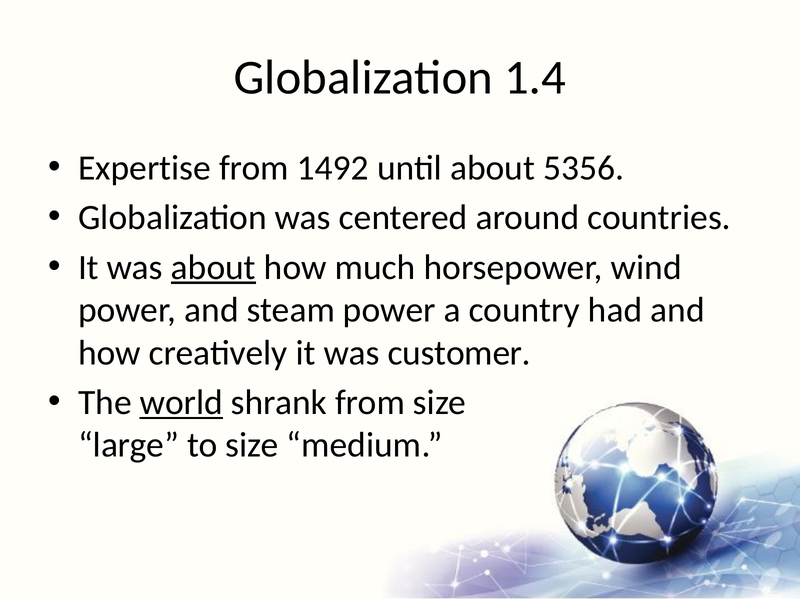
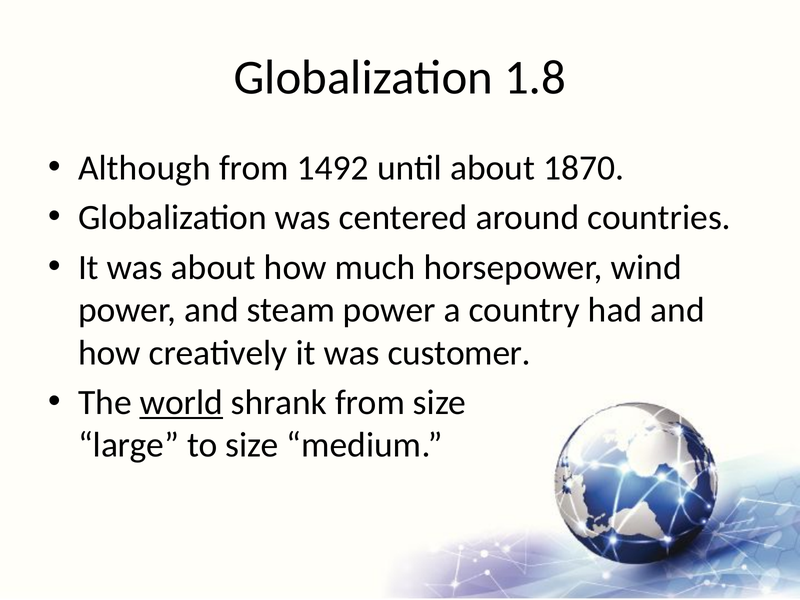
1.4: 1.4 -> 1.8
Expertise: Expertise -> Although
5356: 5356 -> 1870
about at (213, 267) underline: present -> none
